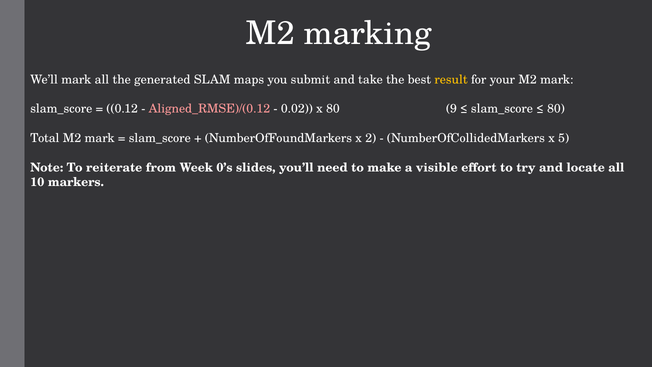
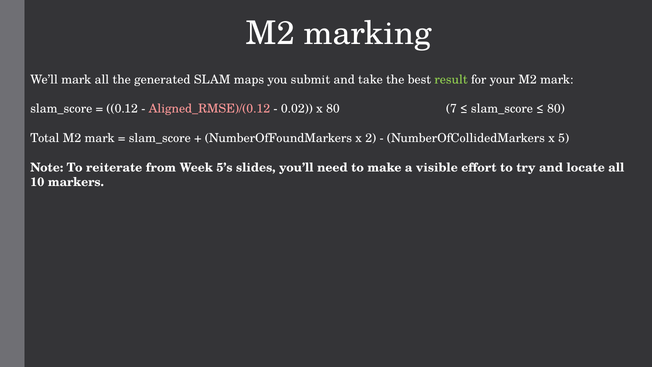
result colour: yellow -> light green
9: 9 -> 7
0’s: 0’s -> 5’s
